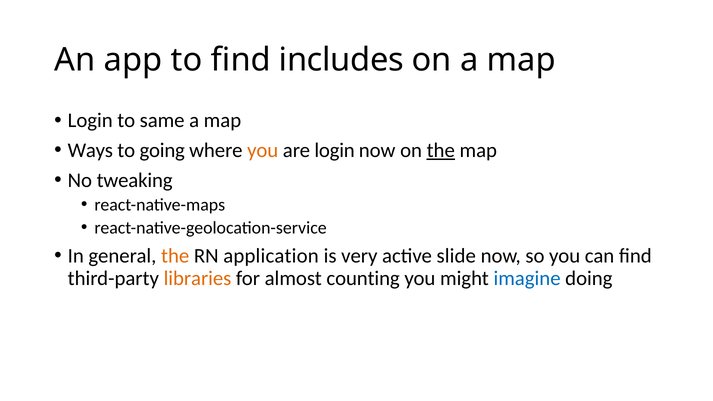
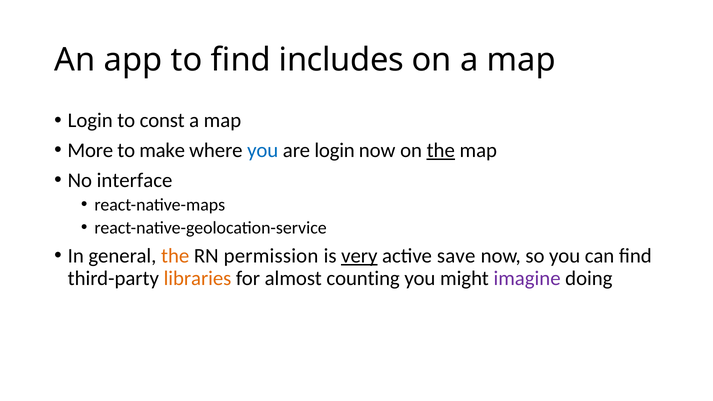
same: same -> const
Ways: Ways -> More
going: going -> make
you at (263, 150) colour: orange -> blue
tweaking: tweaking -> interface
application: application -> permission
very underline: none -> present
slide: slide -> save
imagine colour: blue -> purple
